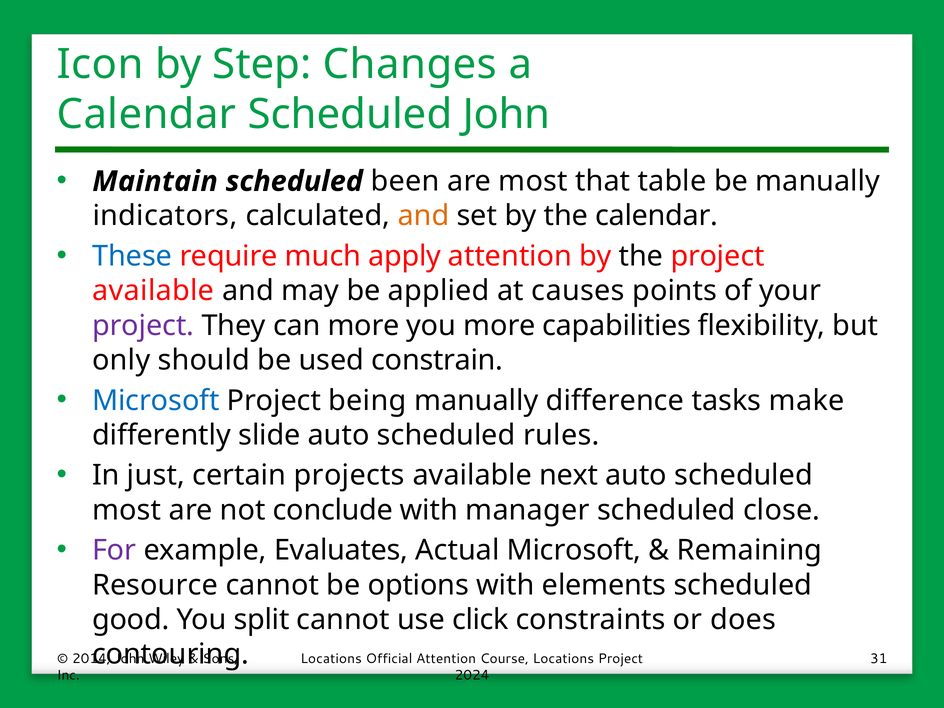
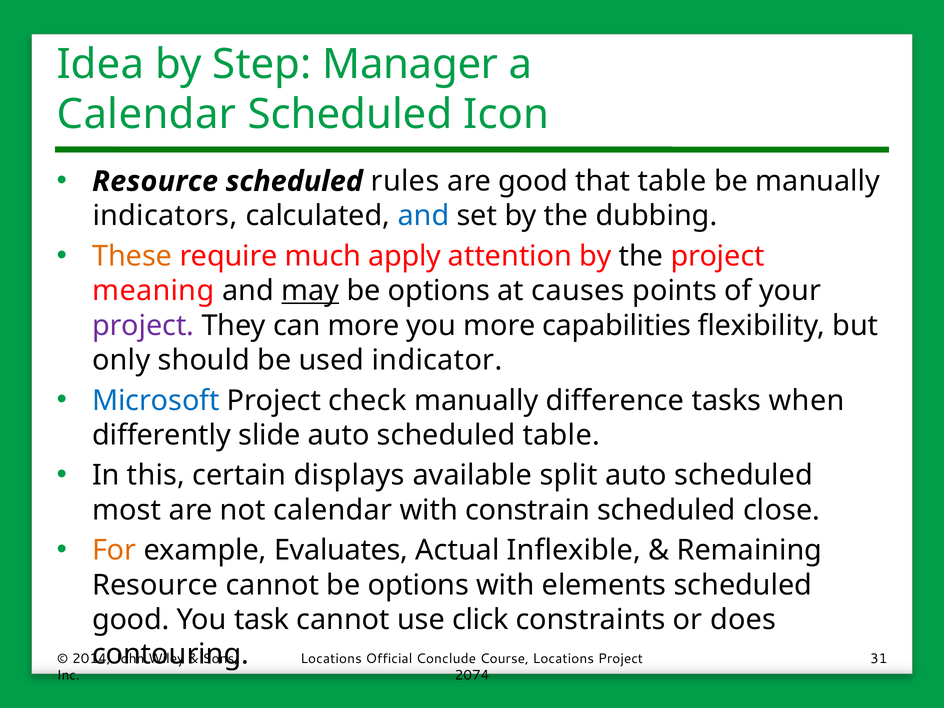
Icon: Icon -> Idea
Changes: Changes -> Manager
Scheduled John: John -> Icon
Maintain at (155, 181): Maintain -> Resource
been: been -> rules
are most: most -> good
and at (423, 216) colour: orange -> blue
the calendar: calendar -> dubbing
These colour: blue -> orange
available at (153, 291): available -> meaning
may underline: none -> present
applied at (439, 291): applied -> options
constrain: constrain -> indicator
being: being -> check
make: make -> when
scheduled rules: rules -> table
just: just -> this
projects: projects -> displays
next: next -> split
not conclude: conclude -> calendar
manager: manager -> constrain
For colour: purple -> orange
Actual Microsoft: Microsoft -> Inflexible
split: split -> task
Official Attention: Attention -> Conclude
2024: 2024 -> 2074
